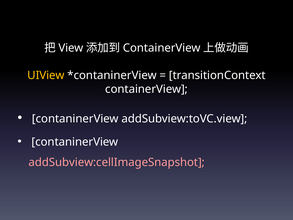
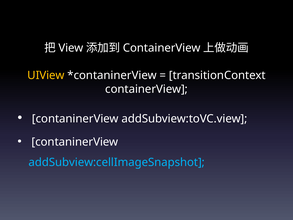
addSubview:cellImageSnapshot colour: pink -> light blue
